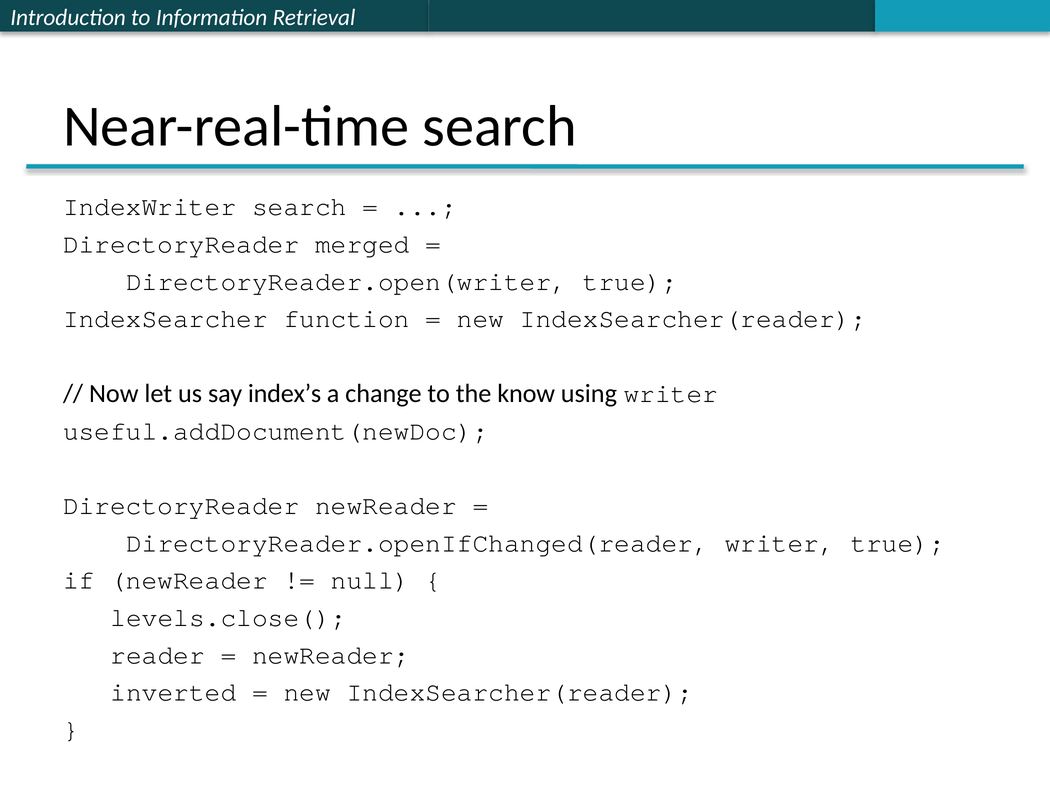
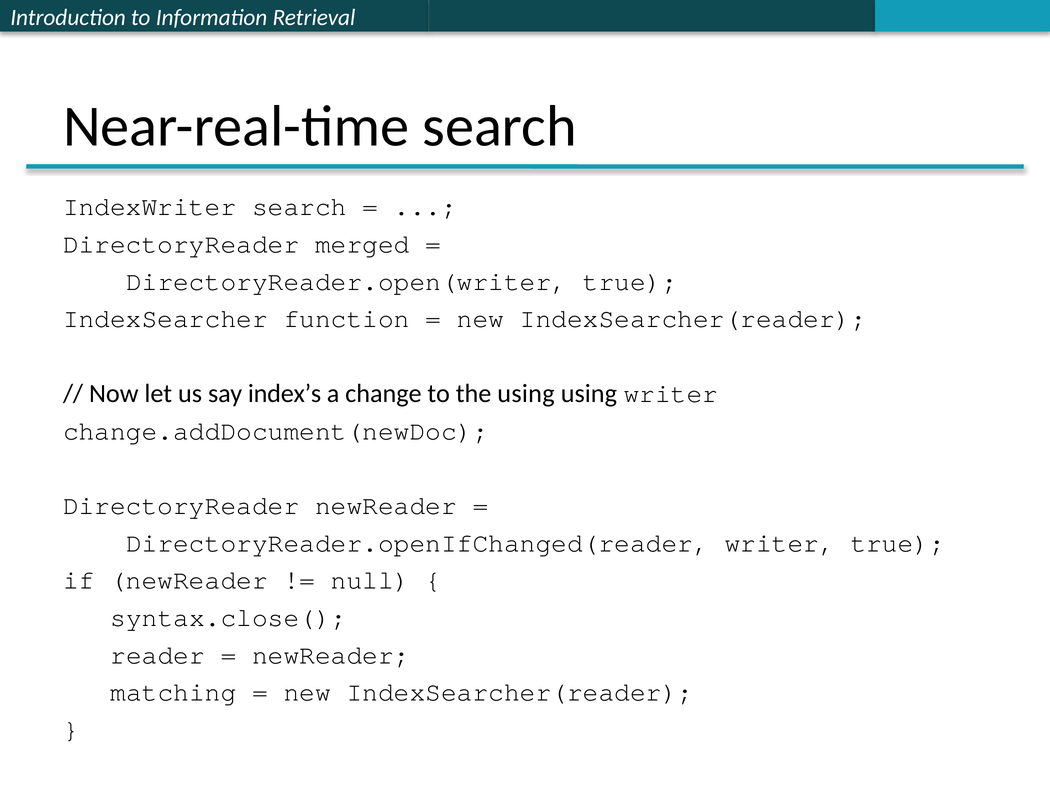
the know: know -> using
useful.addDocument(newDoc: useful.addDocument(newDoc -> change.addDocument(newDoc
levels.close(: levels.close( -> syntax.close(
inverted: inverted -> matching
